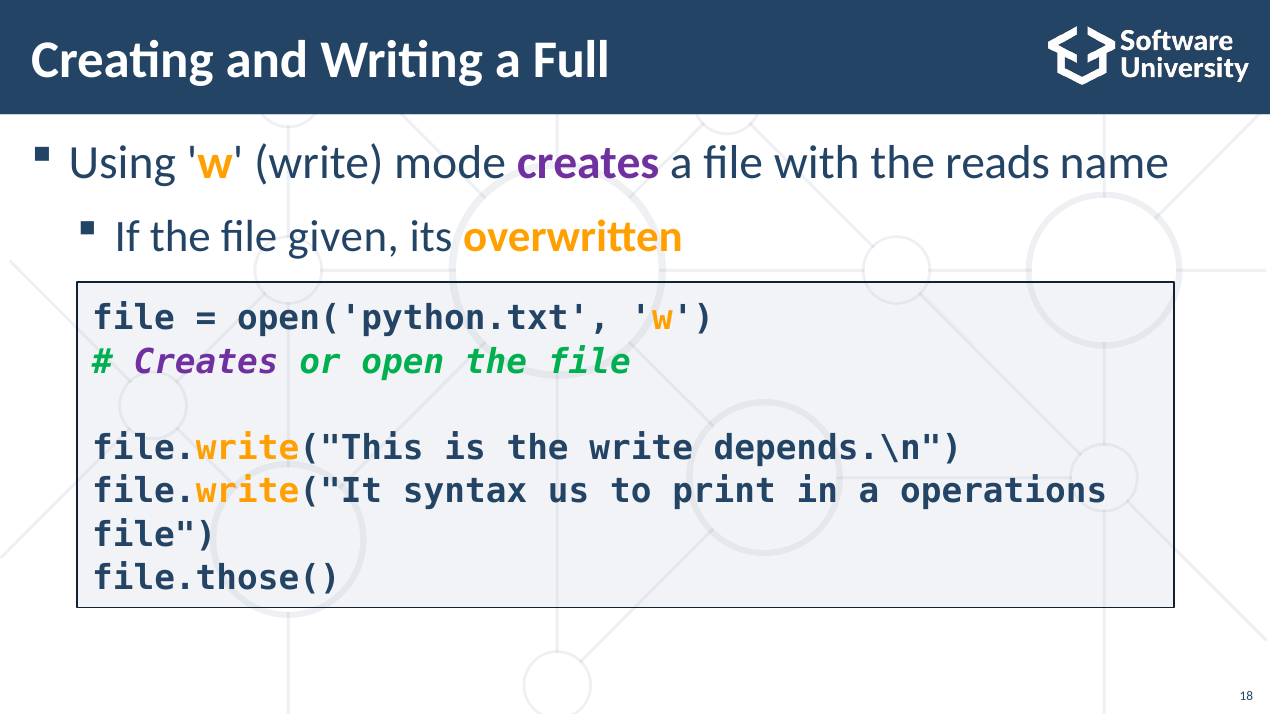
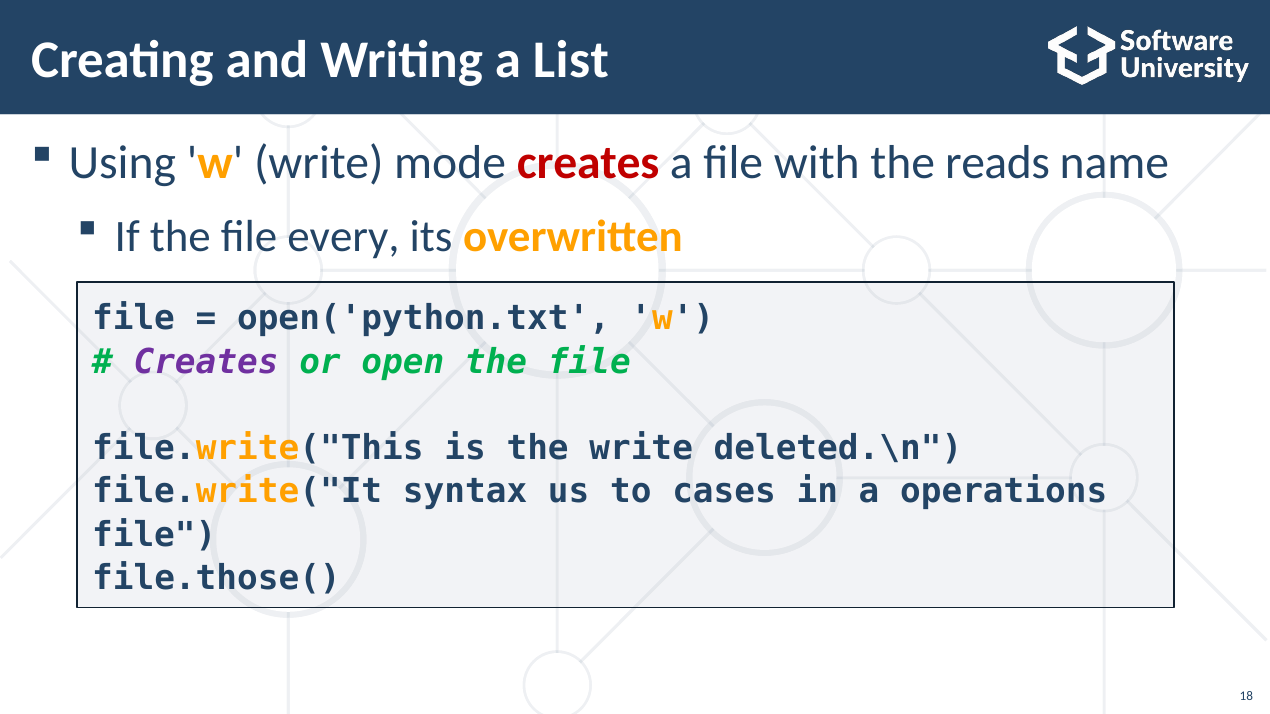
Full: Full -> List
creates at (588, 163) colour: purple -> red
given: given -> every
depends.\n: depends.\n -> deleted.\n
print: print -> cases
